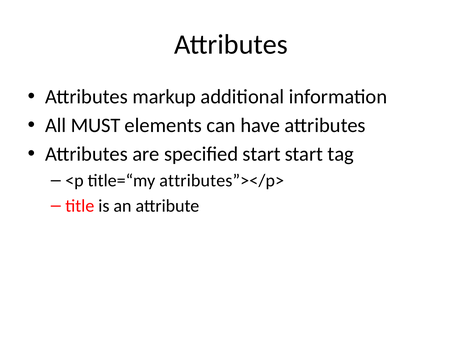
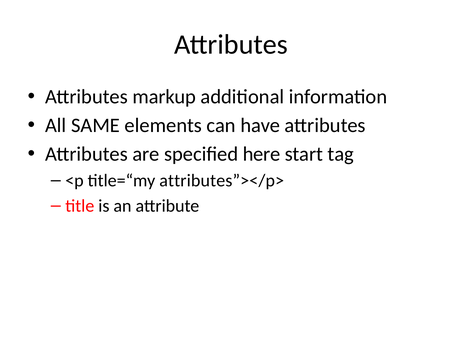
MUST: MUST -> SAME
specified start: start -> here
